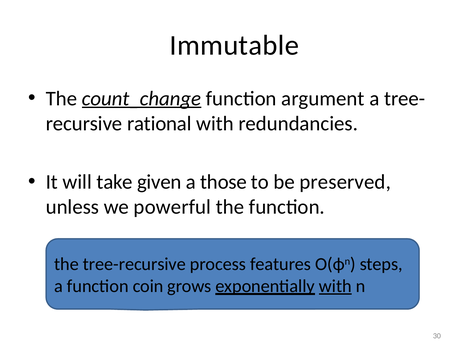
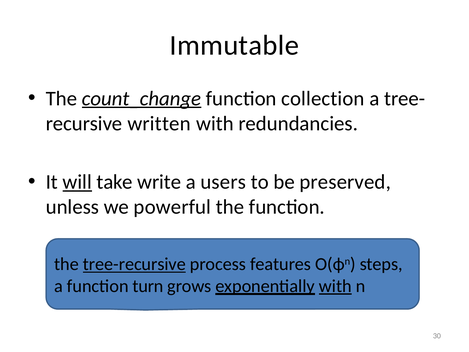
argument: argument -> collection
rational: rational -> written
will underline: none -> present
given: given -> write
those: those -> users
tree-recursive underline: none -> present
coin: coin -> turn
